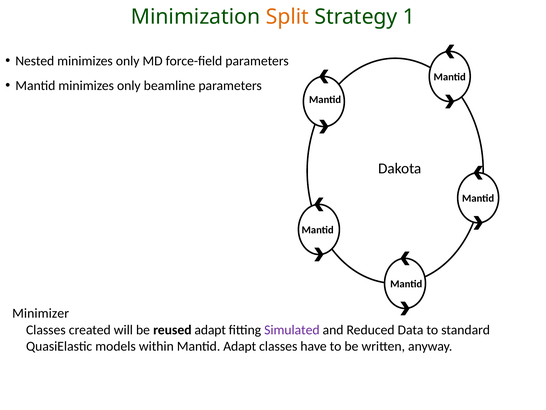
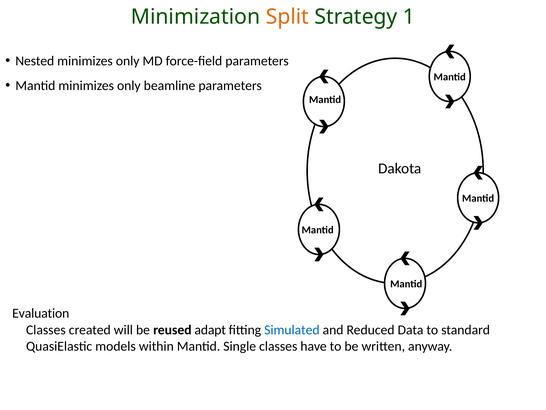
Minimizer: Minimizer -> Evaluation
Simulated colour: purple -> blue
Mantid Adapt: Adapt -> Single
